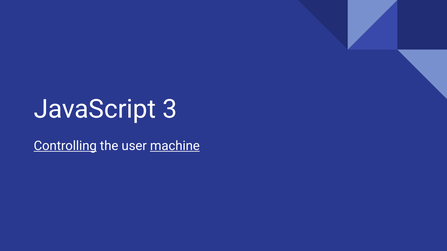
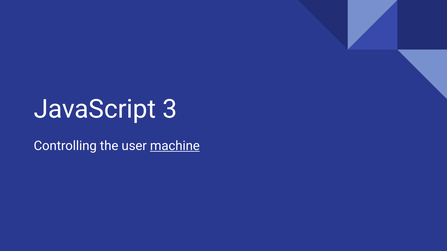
Controlling underline: present -> none
